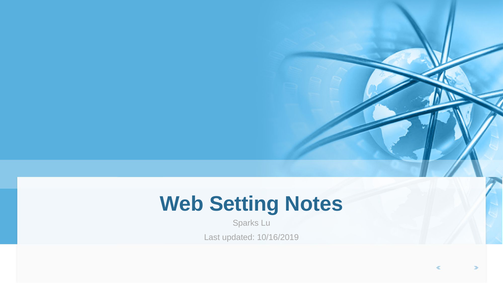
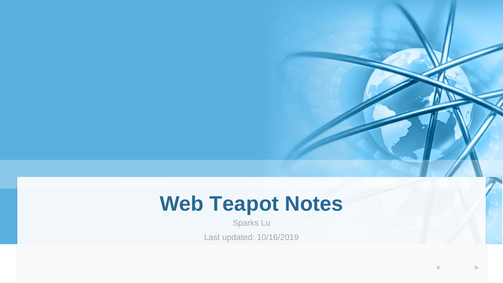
Setting: Setting -> Teapot
